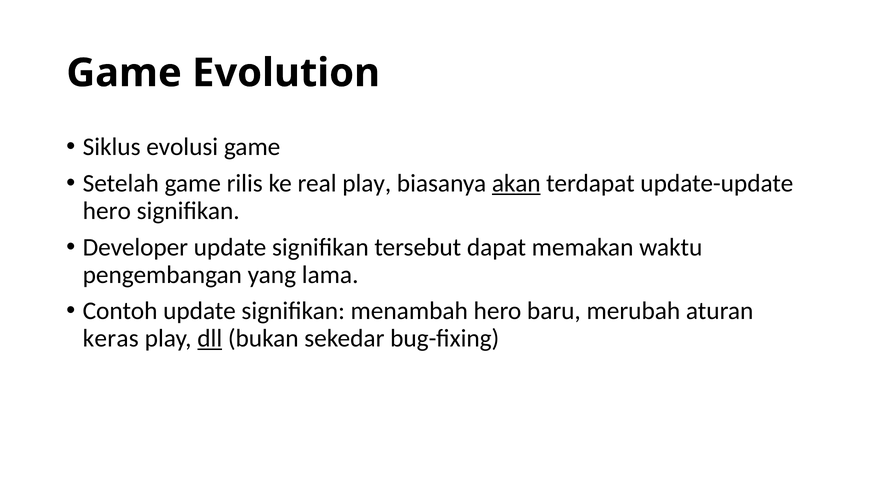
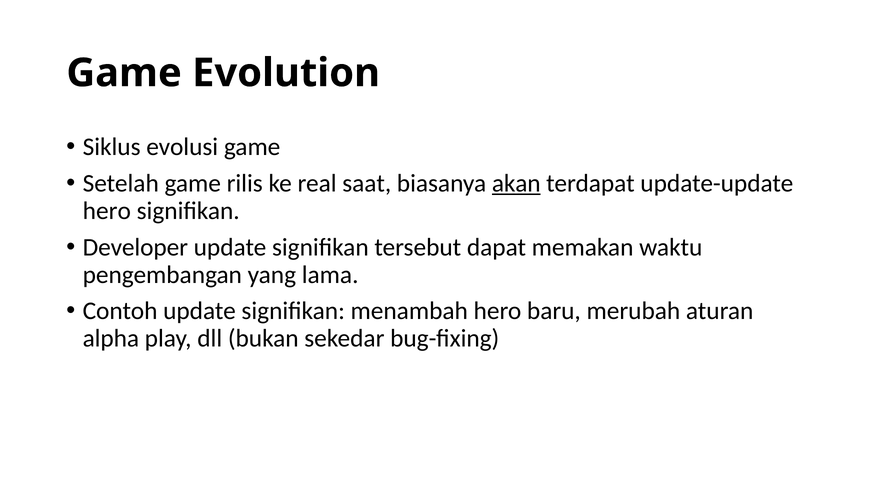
real play: play -> saat
keras: keras -> alpha
dll underline: present -> none
